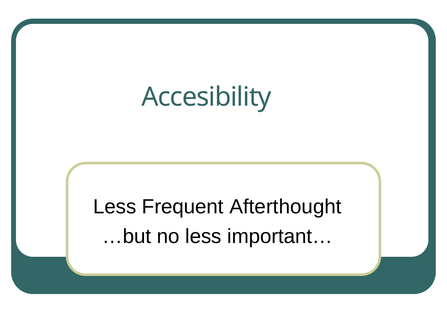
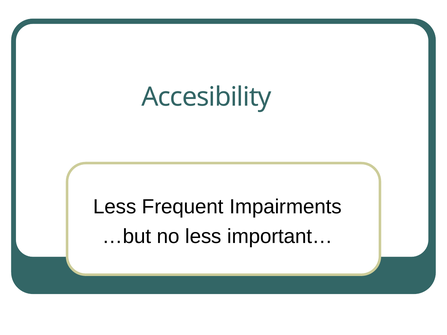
Afterthought: Afterthought -> Impairments
